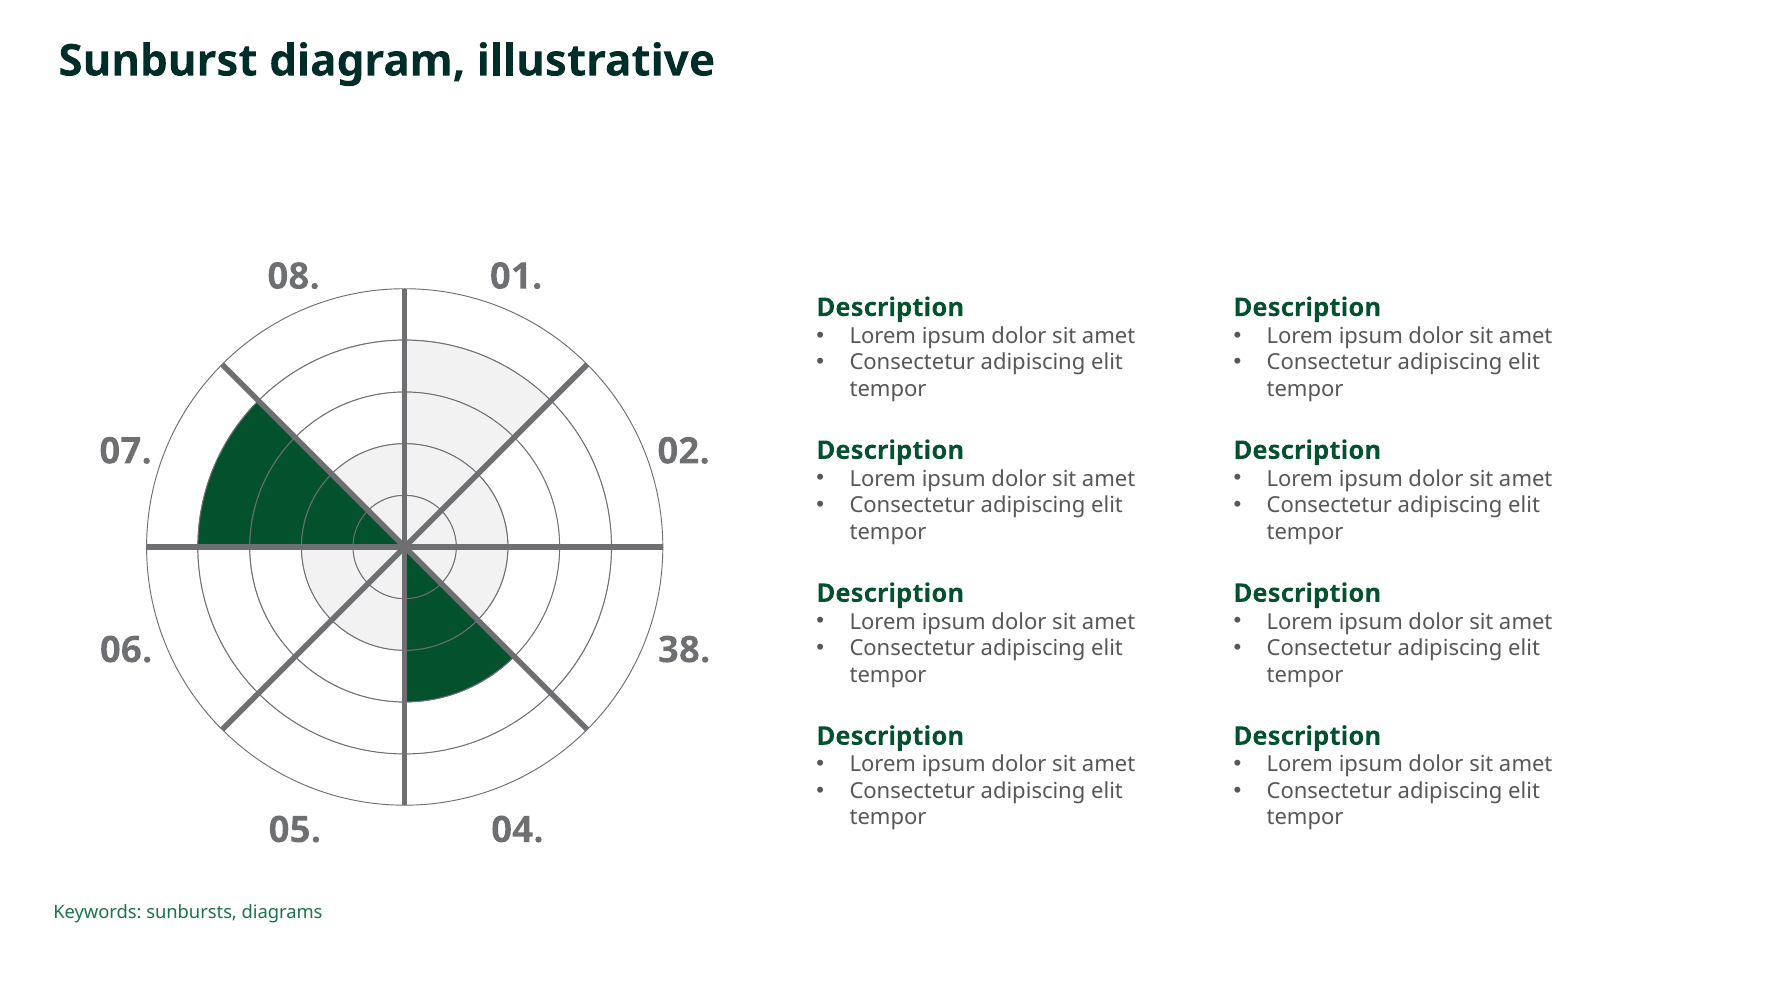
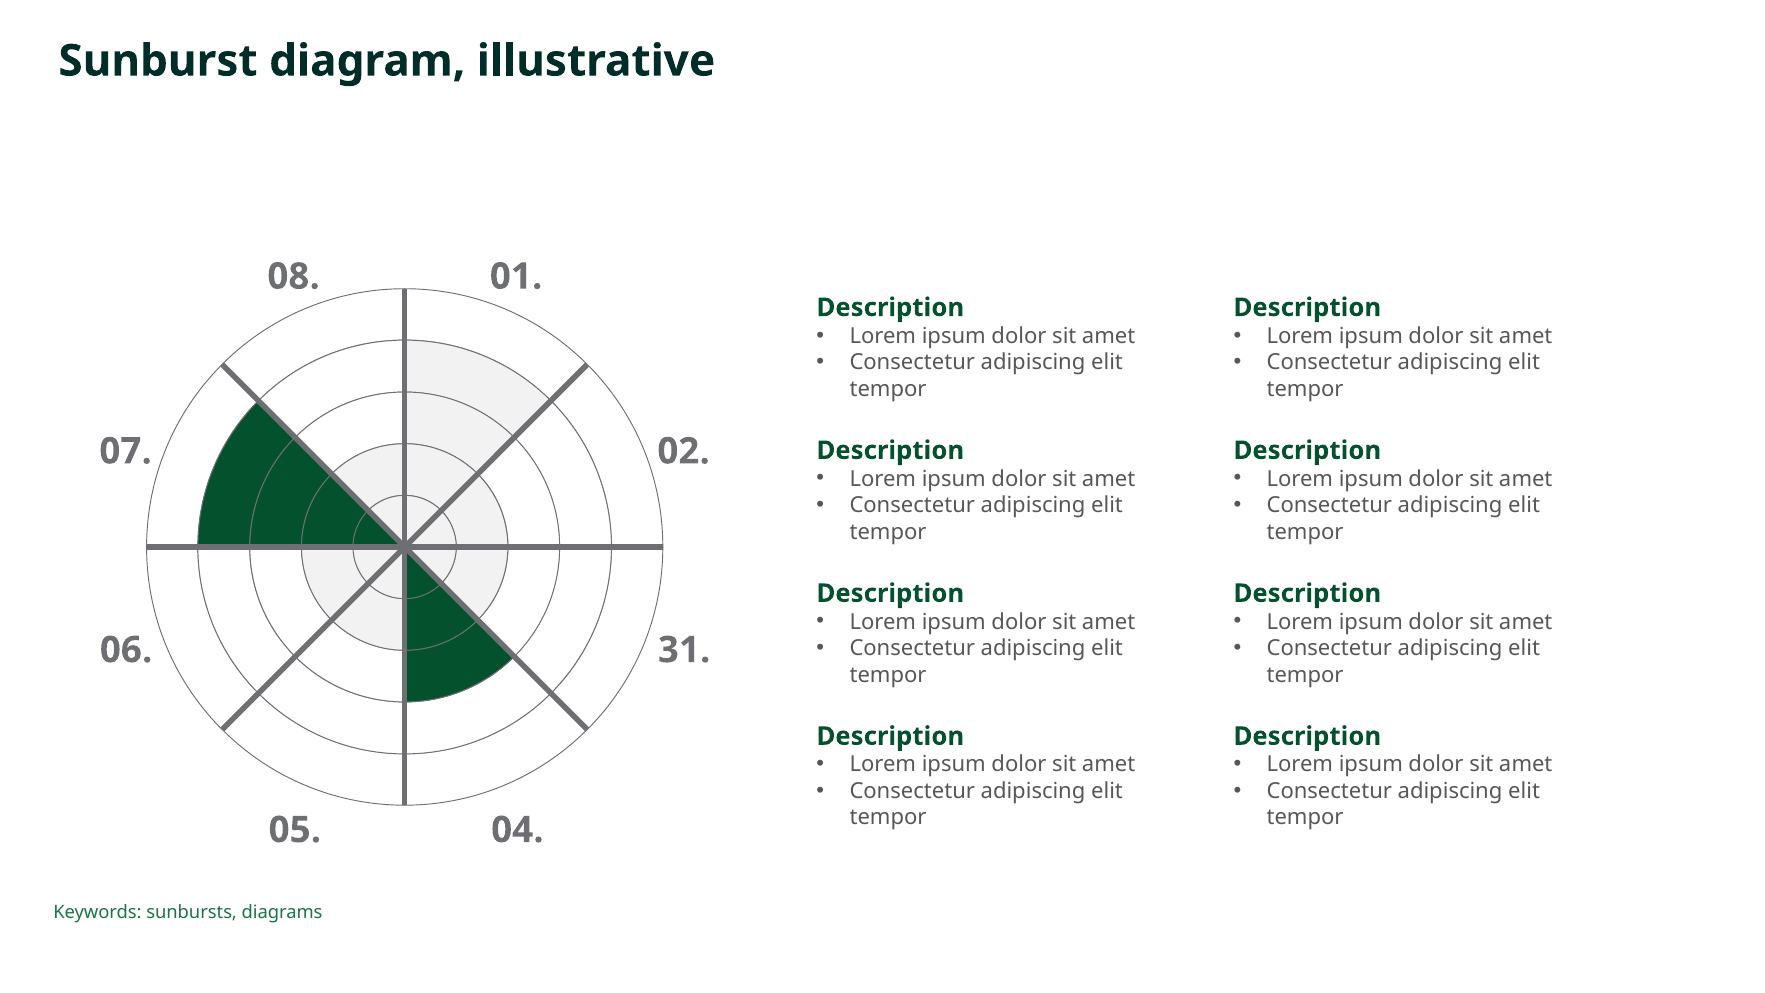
38: 38 -> 31
